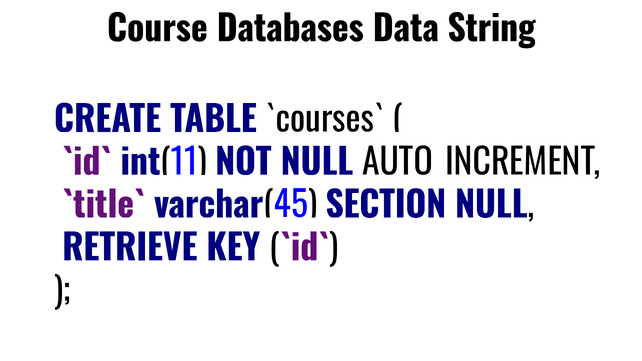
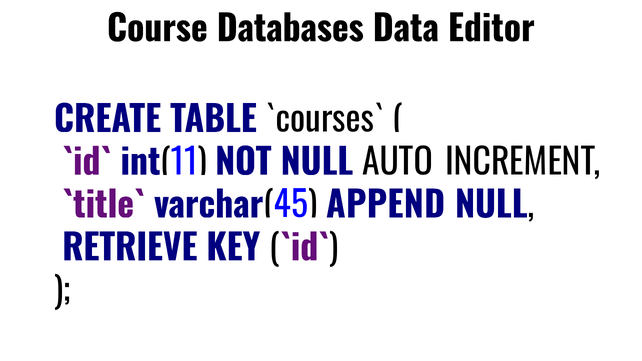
String: String -> Editor
SECTION: SECTION -> APPEND
